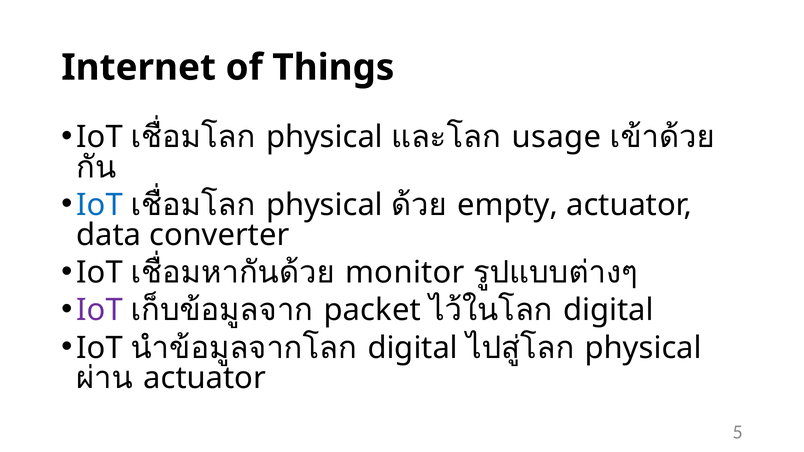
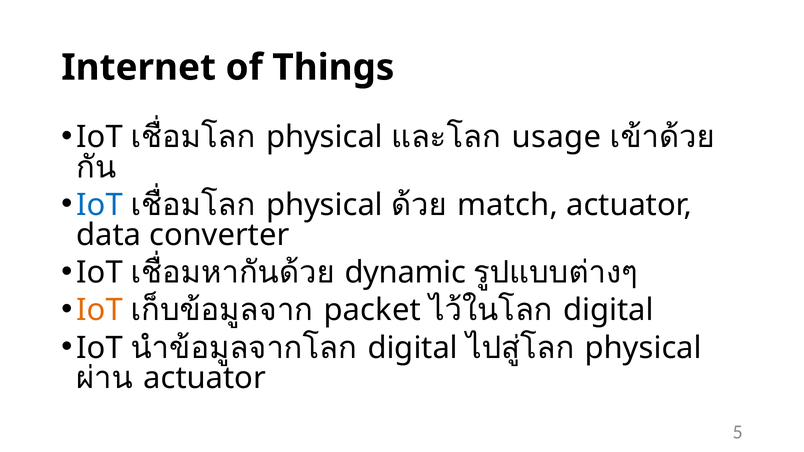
empty: empty -> match
monitor: monitor -> dynamic
IoT at (100, 310) colour: purple -> orange
